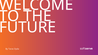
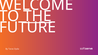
THE underline: none -> present
